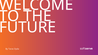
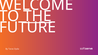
THE underline: none -> present
